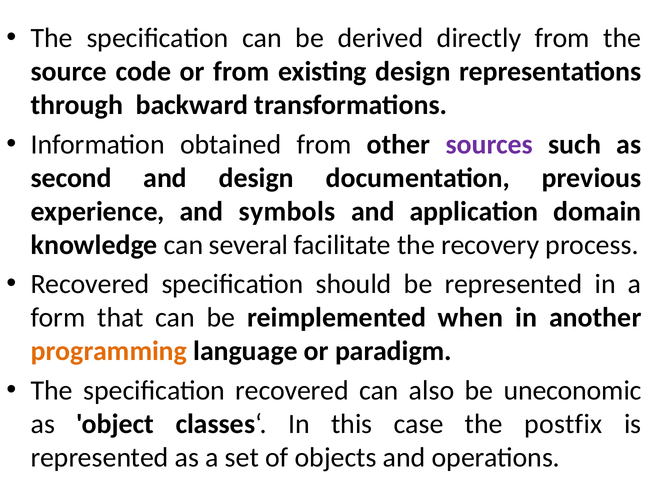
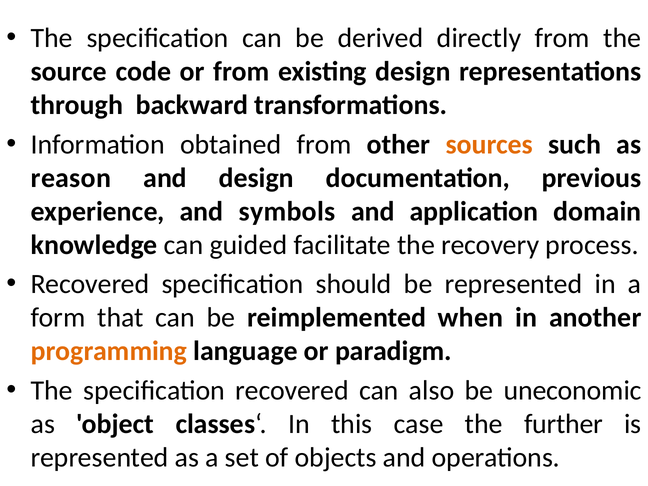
sources colour: purple -> orange
second: second -> reason
several: several -> guided
postfix: postfix -> further
